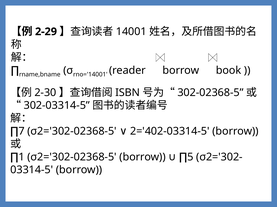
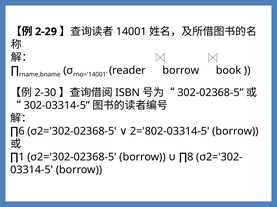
7: 7 -> 6
2='402-03314-5: 2='402-03314-5 -> 2='802-03314-5
5: 5 -> 8
